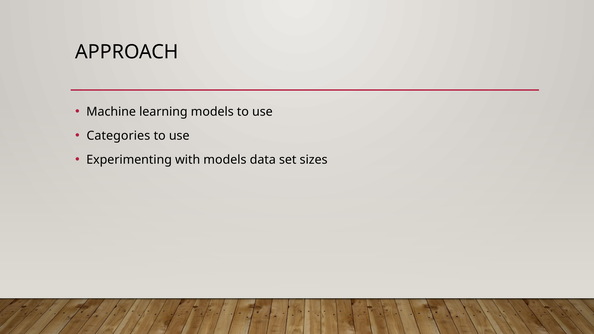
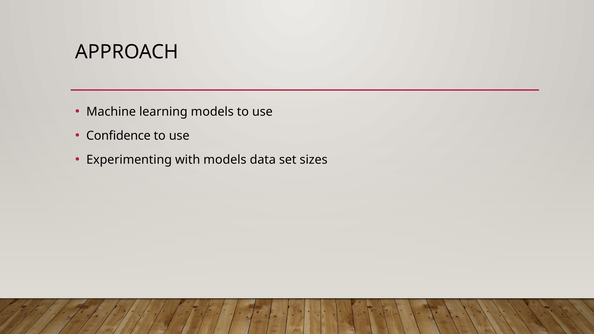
Categories: Categories -> Confidence
